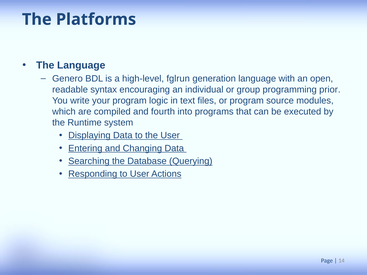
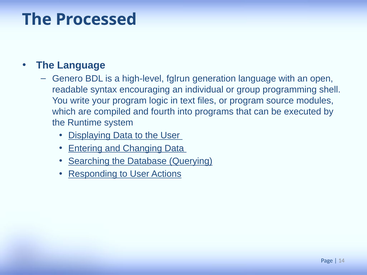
Platforms: Platforms -> Processed
prior: prior -> shell
